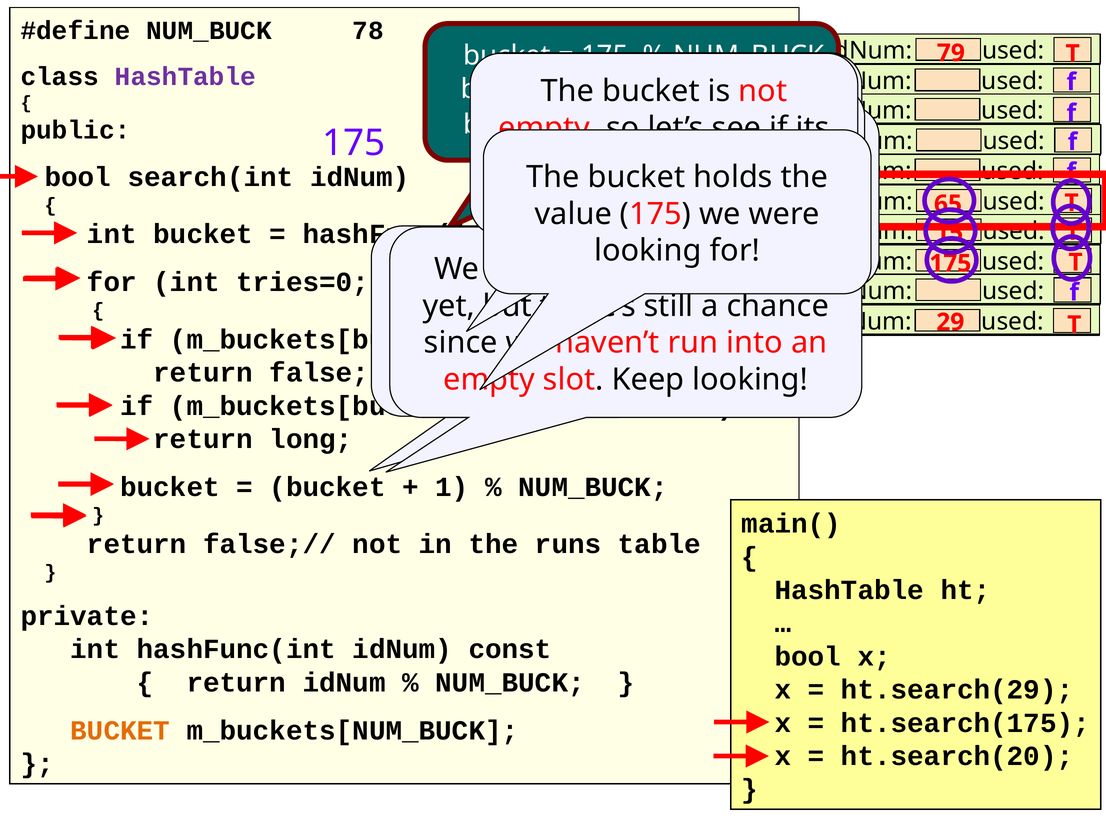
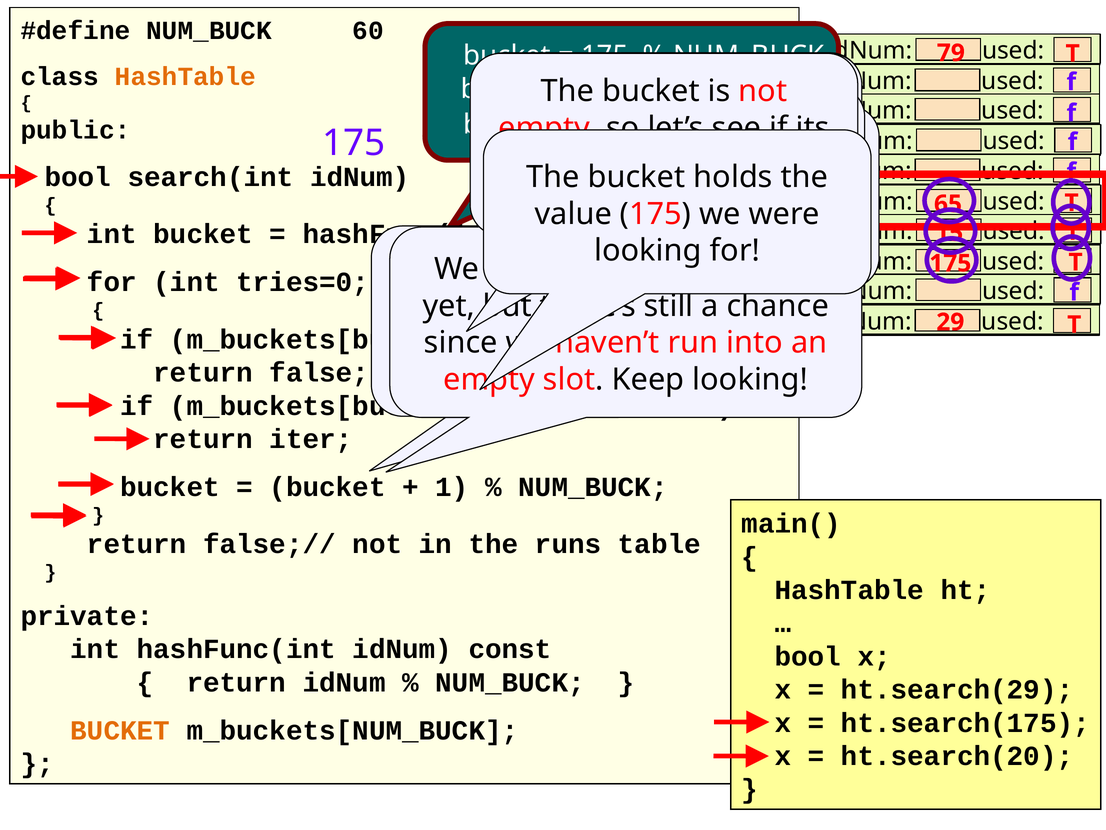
78: 78 -> 60
HashTable at (185, 76) colour: purple -> orange
long: long -> iter
